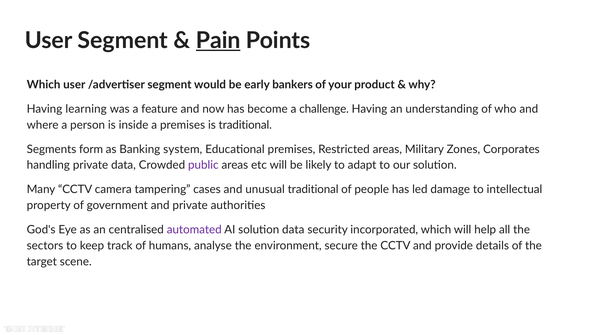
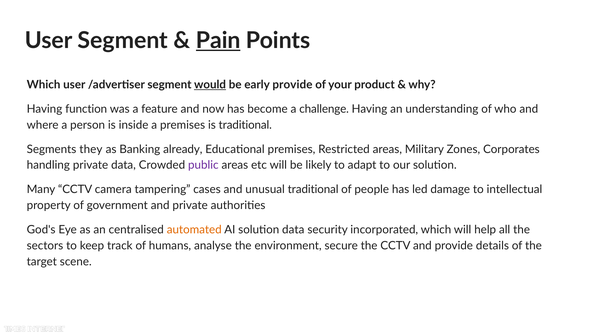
would underline: none -> present
early bankers: bankers -> provide
learning: learning -> function
form: form -> they
system: system -> already
automated colour: purple -> orange
